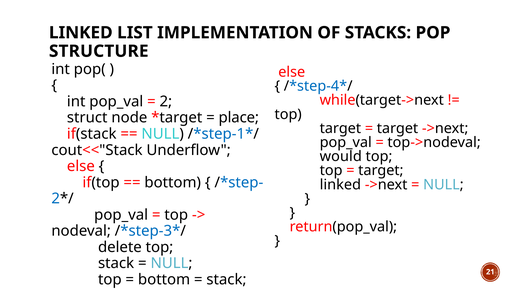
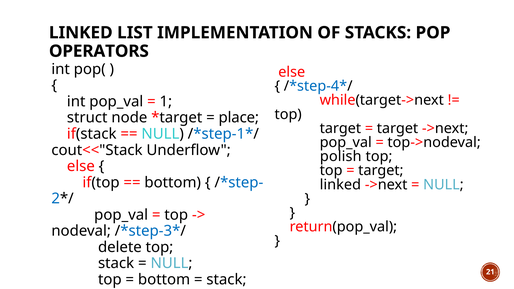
STRUCTURE: STRUCTURE -> OPERATORS
2: 2 -> 1
would: would -> polish
